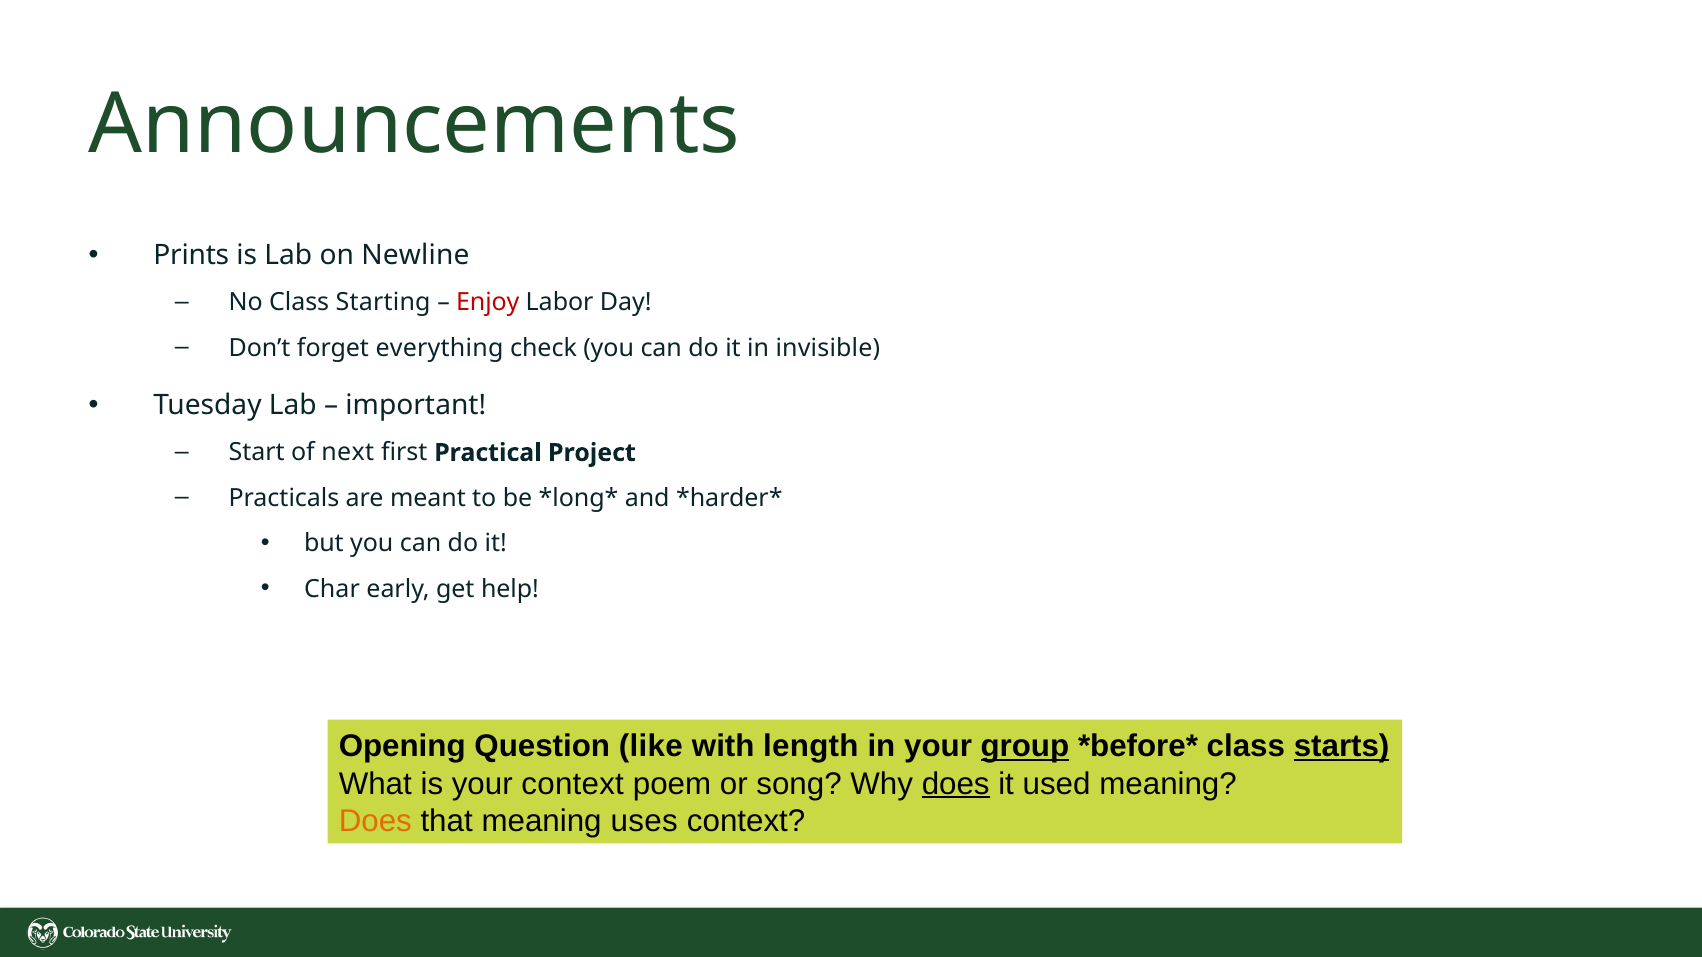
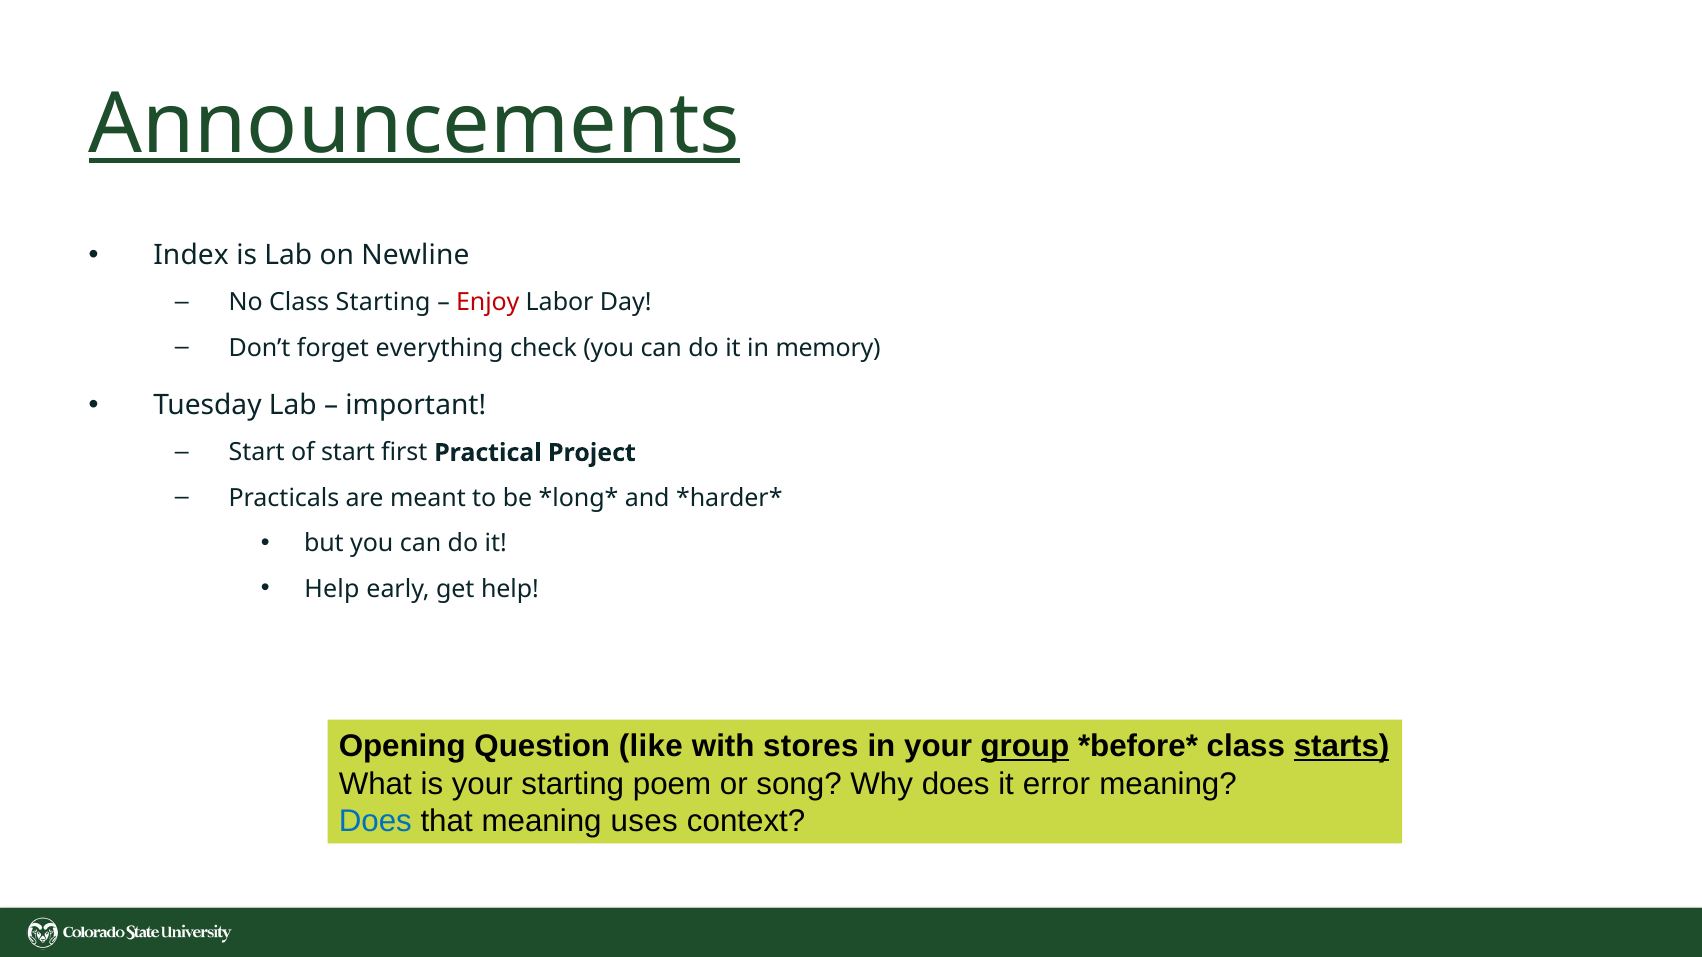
Announcements underline: none -> present
Prints: Prints -> Index
invisible: invisible -> memory
of next: next -> start
Char at (332, 589): Char -> Help
length: length -> stores
your context: context -> starting
does at (956, 784) underline: present -> none
used: used -> error
Does at (375, 822) colour: orange -> blue
